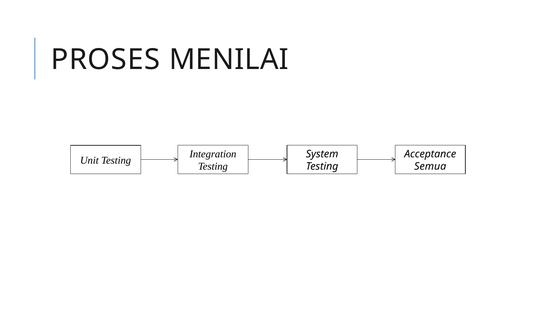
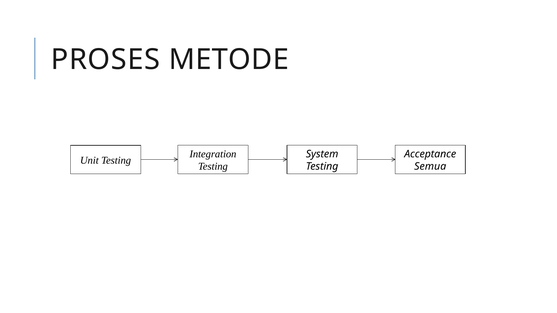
MENILAI: MENILAI -> METODE
